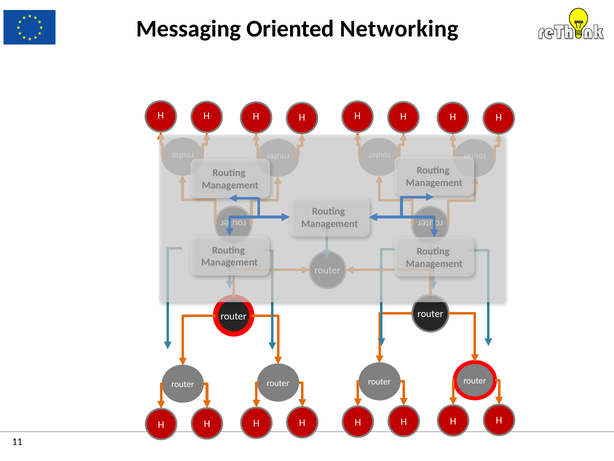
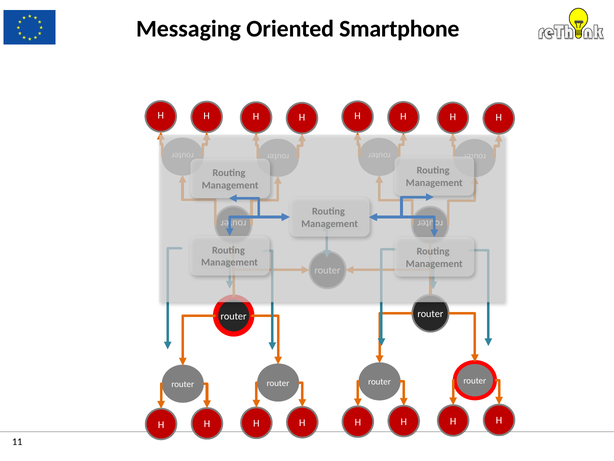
Networking: Networking -> Smartphone
